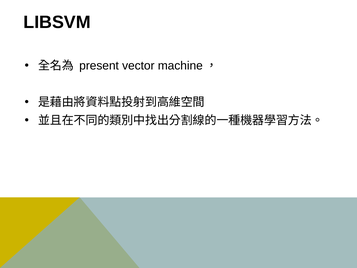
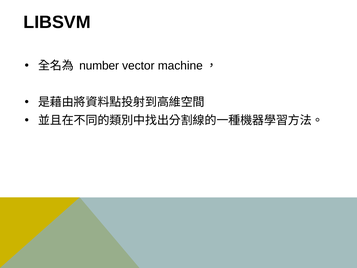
present: present -> number
